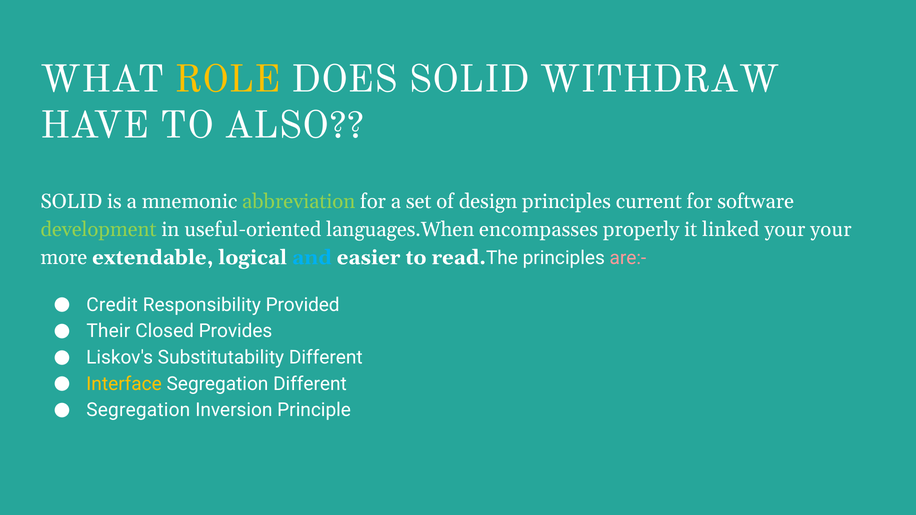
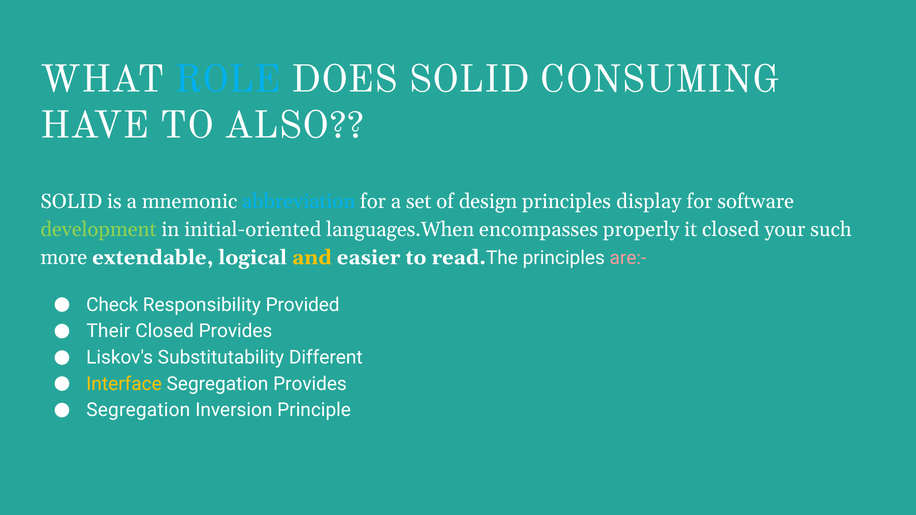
ROLE colour: yellow -> light blue
WITHDRAW: WITHDRAW -> CONSUMING
abbreviation colour: light green -> light blue
current: current -> display
useful-oriented: useful-oriented -> initial-oriented
it linked: linked -> closed
your your: your -> such
and colour: light blue -> yellow
Credit: Credit -> Check
Segregation Different: Different -> Provides
